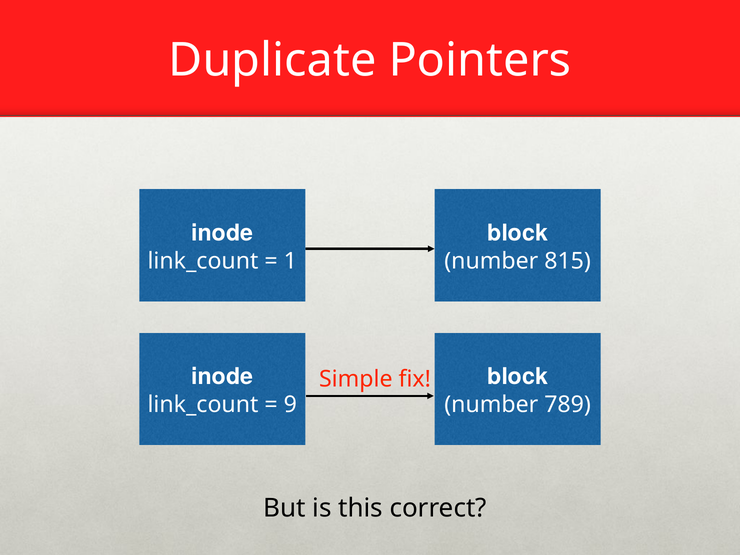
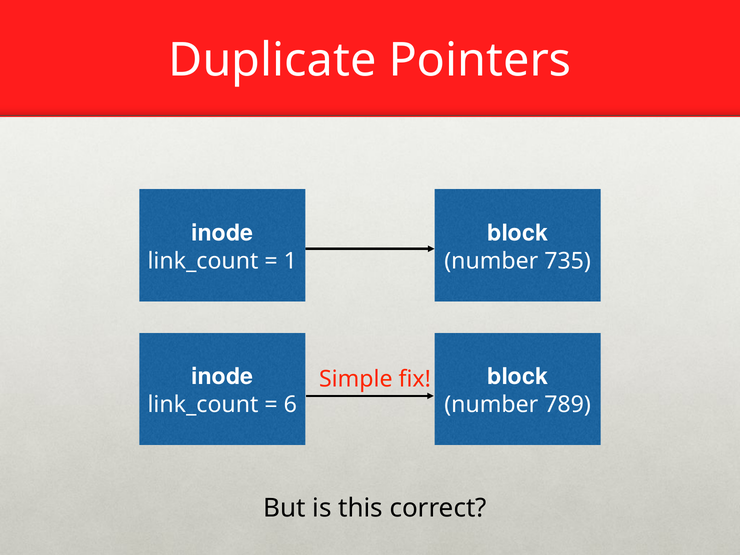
815: 815 -> 735
9: 9 -> 6
